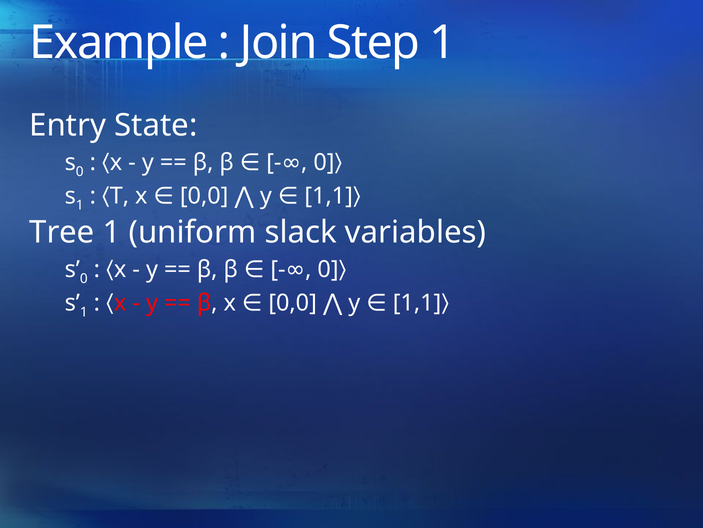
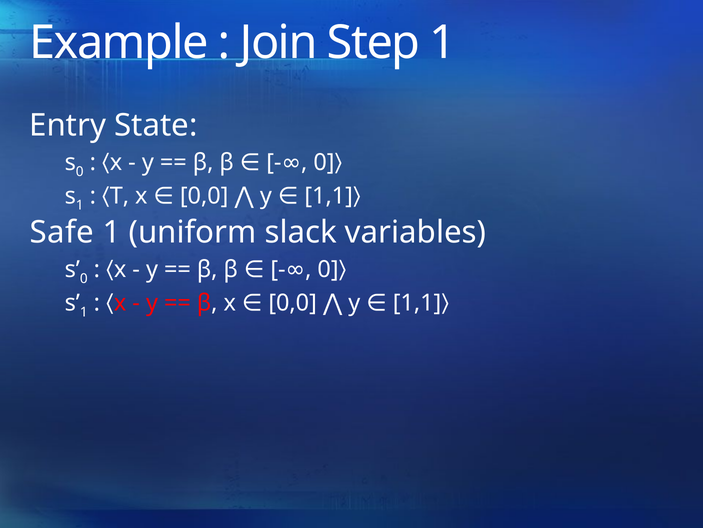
Tree: Tree -> Safe
